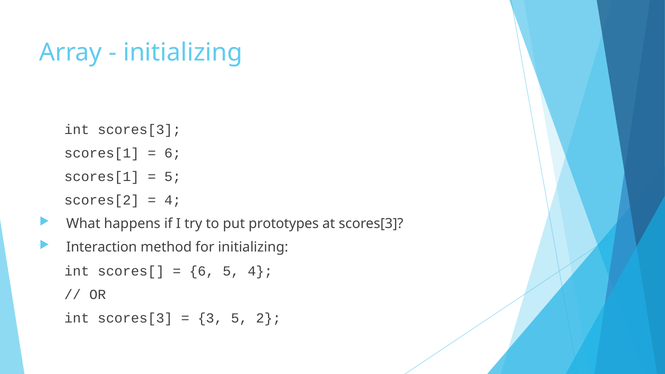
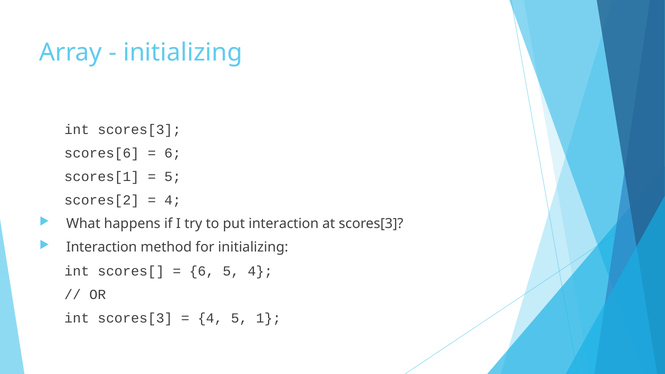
scores[1 at (102, 153): scores[1 -> scores[6
put prototypes: prototypes -> interaction
3 at (210, 318): 3 -> 4
2: 2 -> 1
